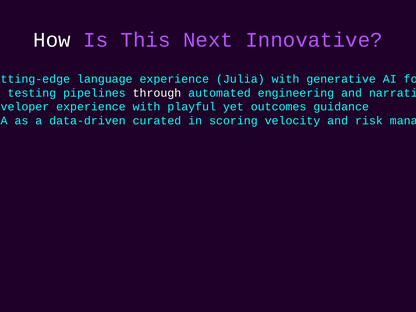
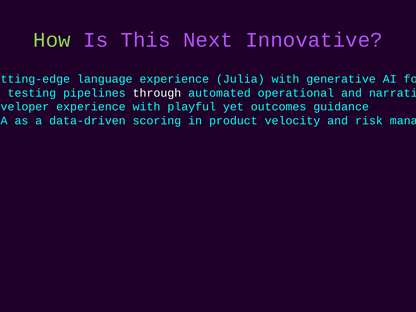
How colour: white -> light green
engineering: engineering -> operational
curated: curated -> scoring
scoring: scoring -> product
